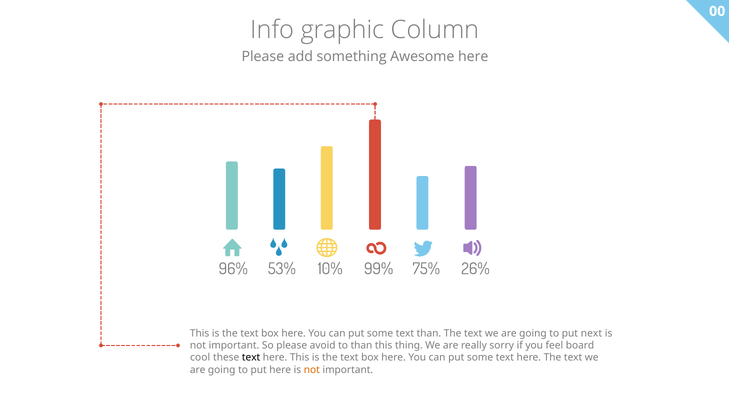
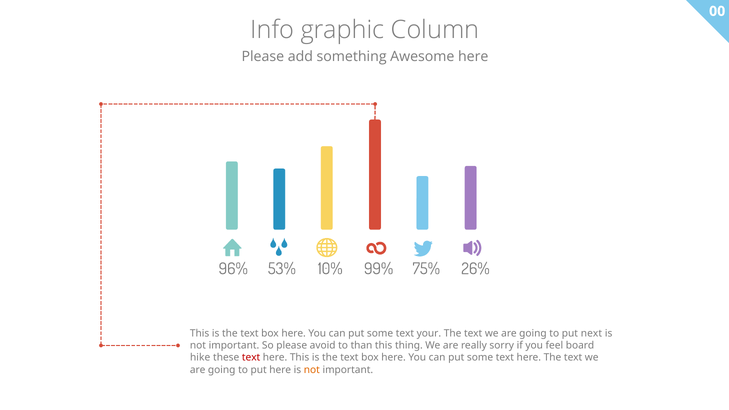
text than: than -> your
cool: cool -> hike
text at (251, 358) colour: black -> red
